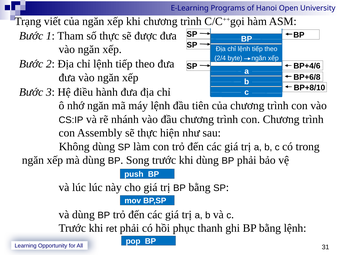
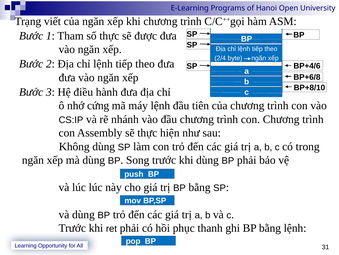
nhớ ngăn: ngăn -> cứng
